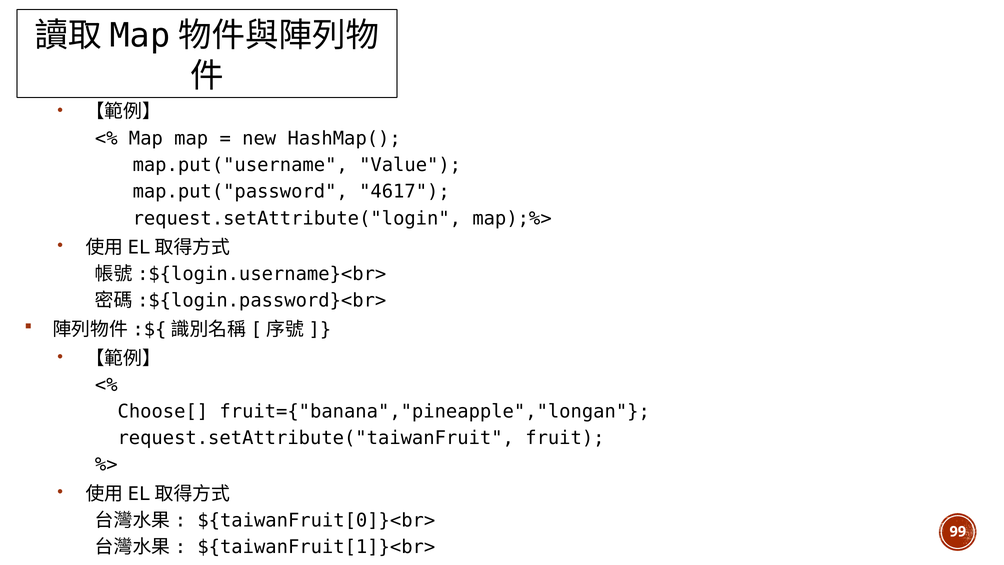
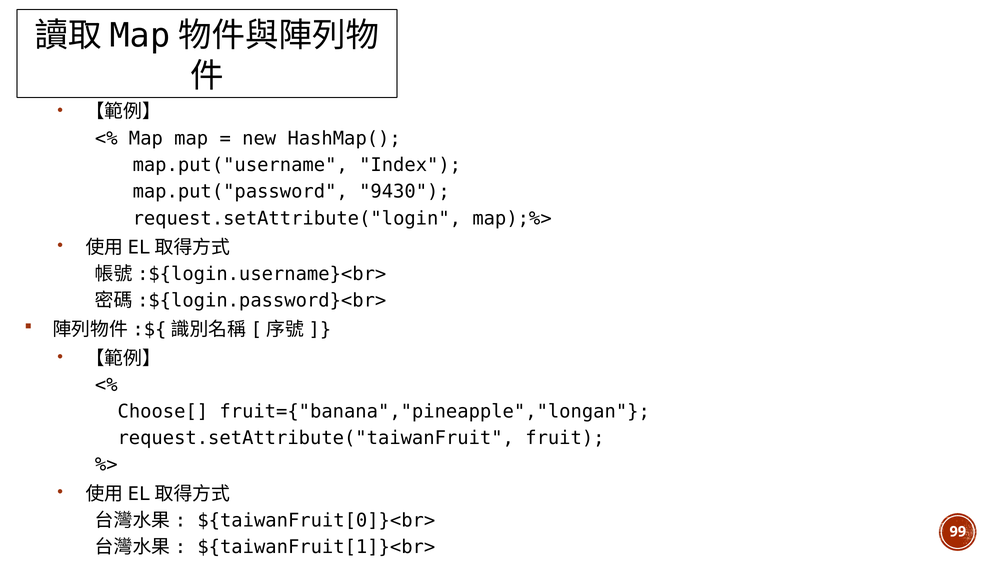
Value: Value -> Index
4617: 4617 -> 9430
